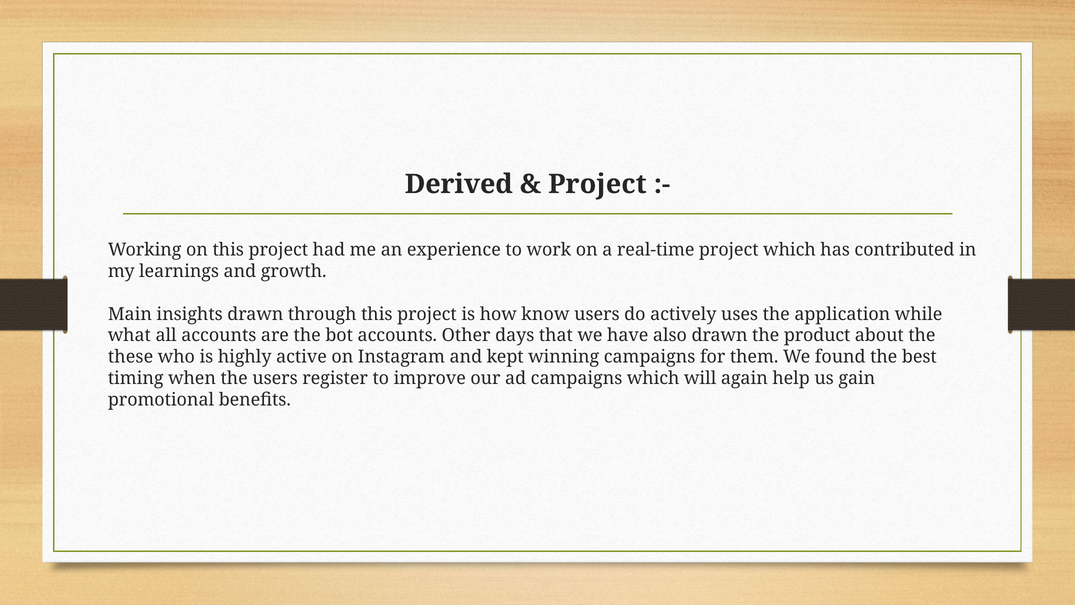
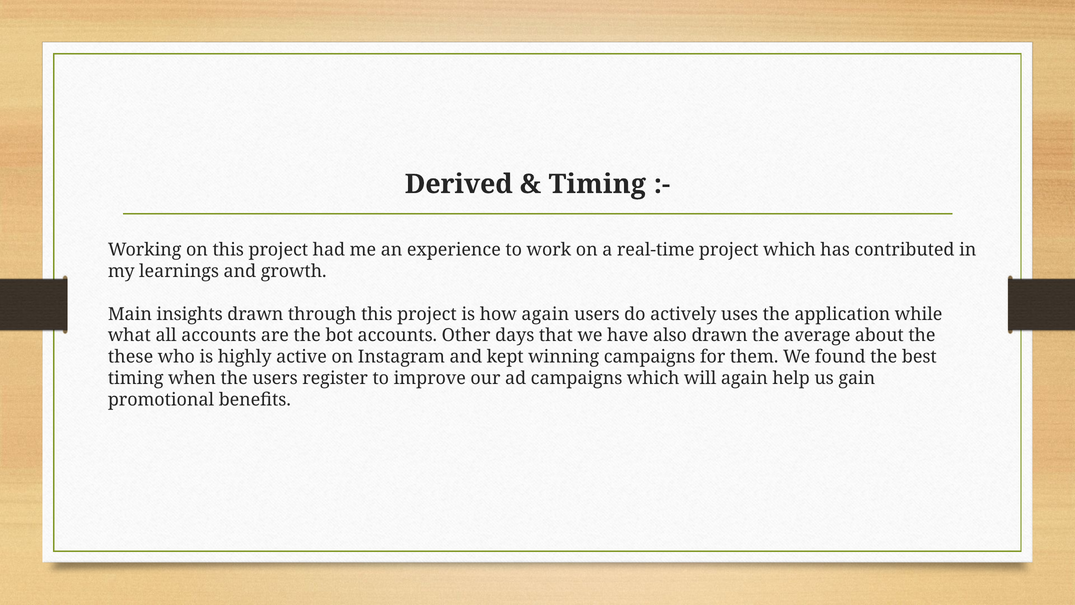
Project at (597, 184): Project -> Timing
how know: know -> again
product: product -> average
